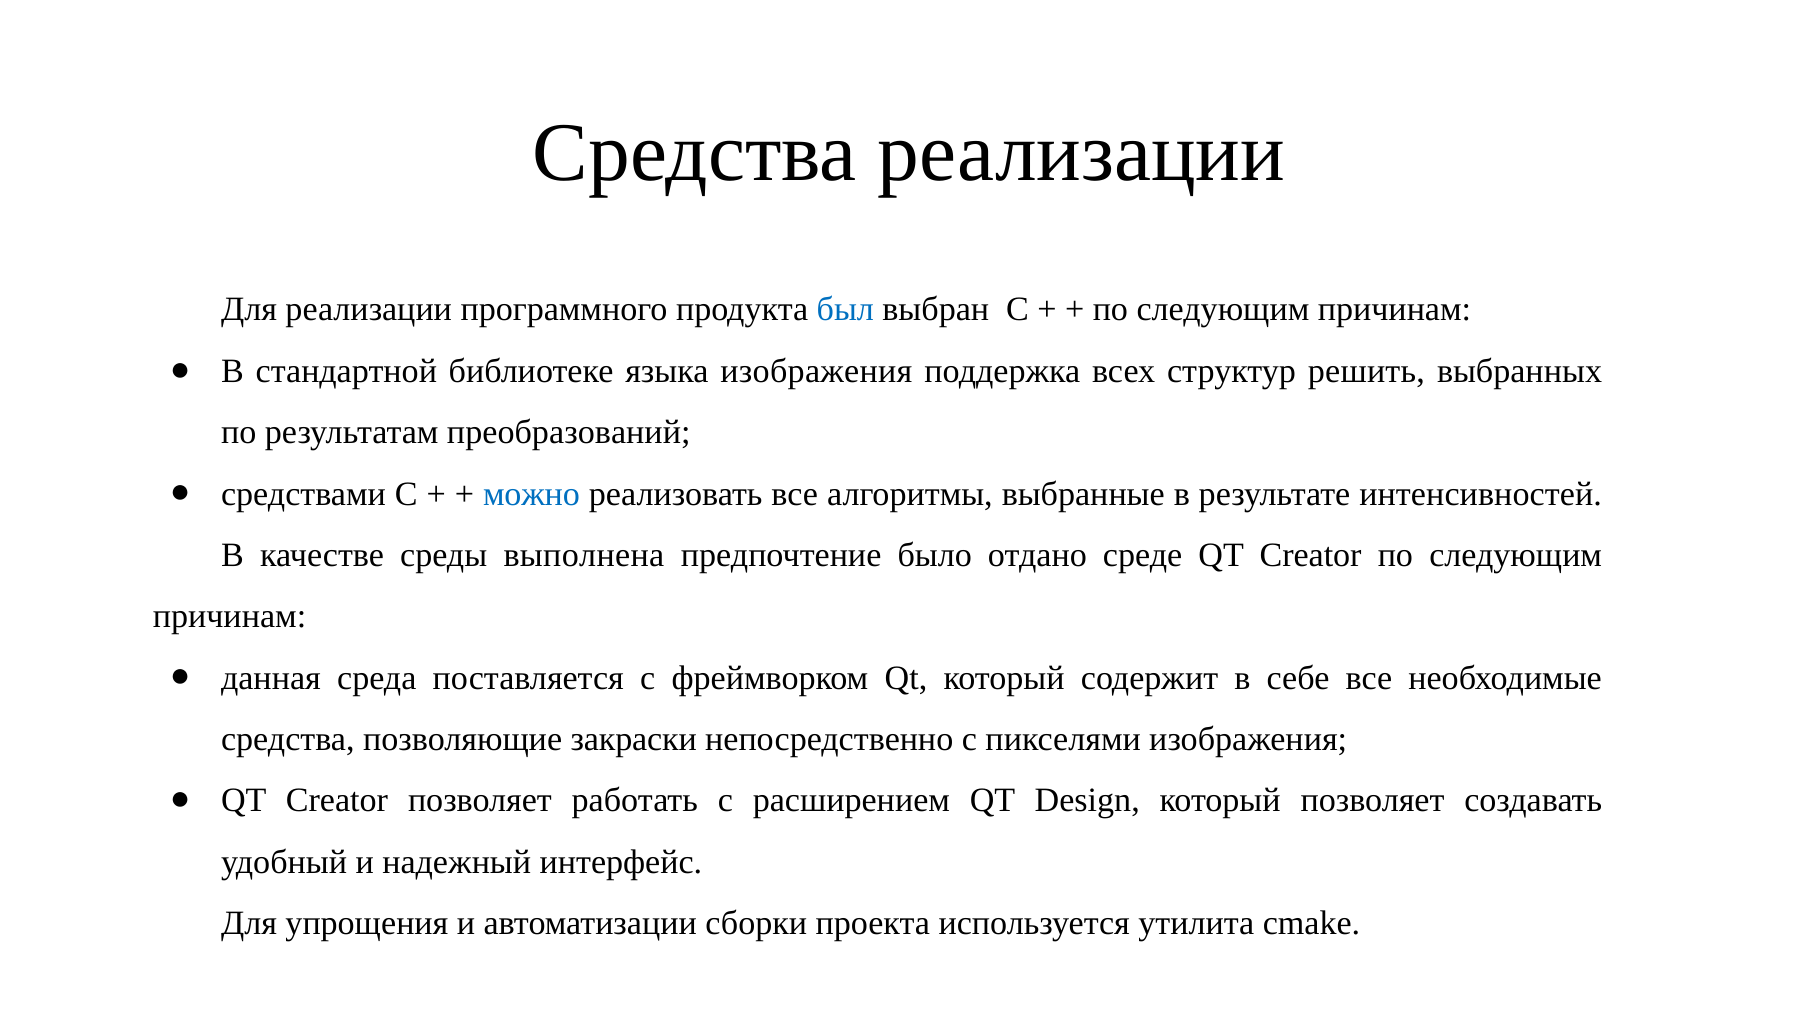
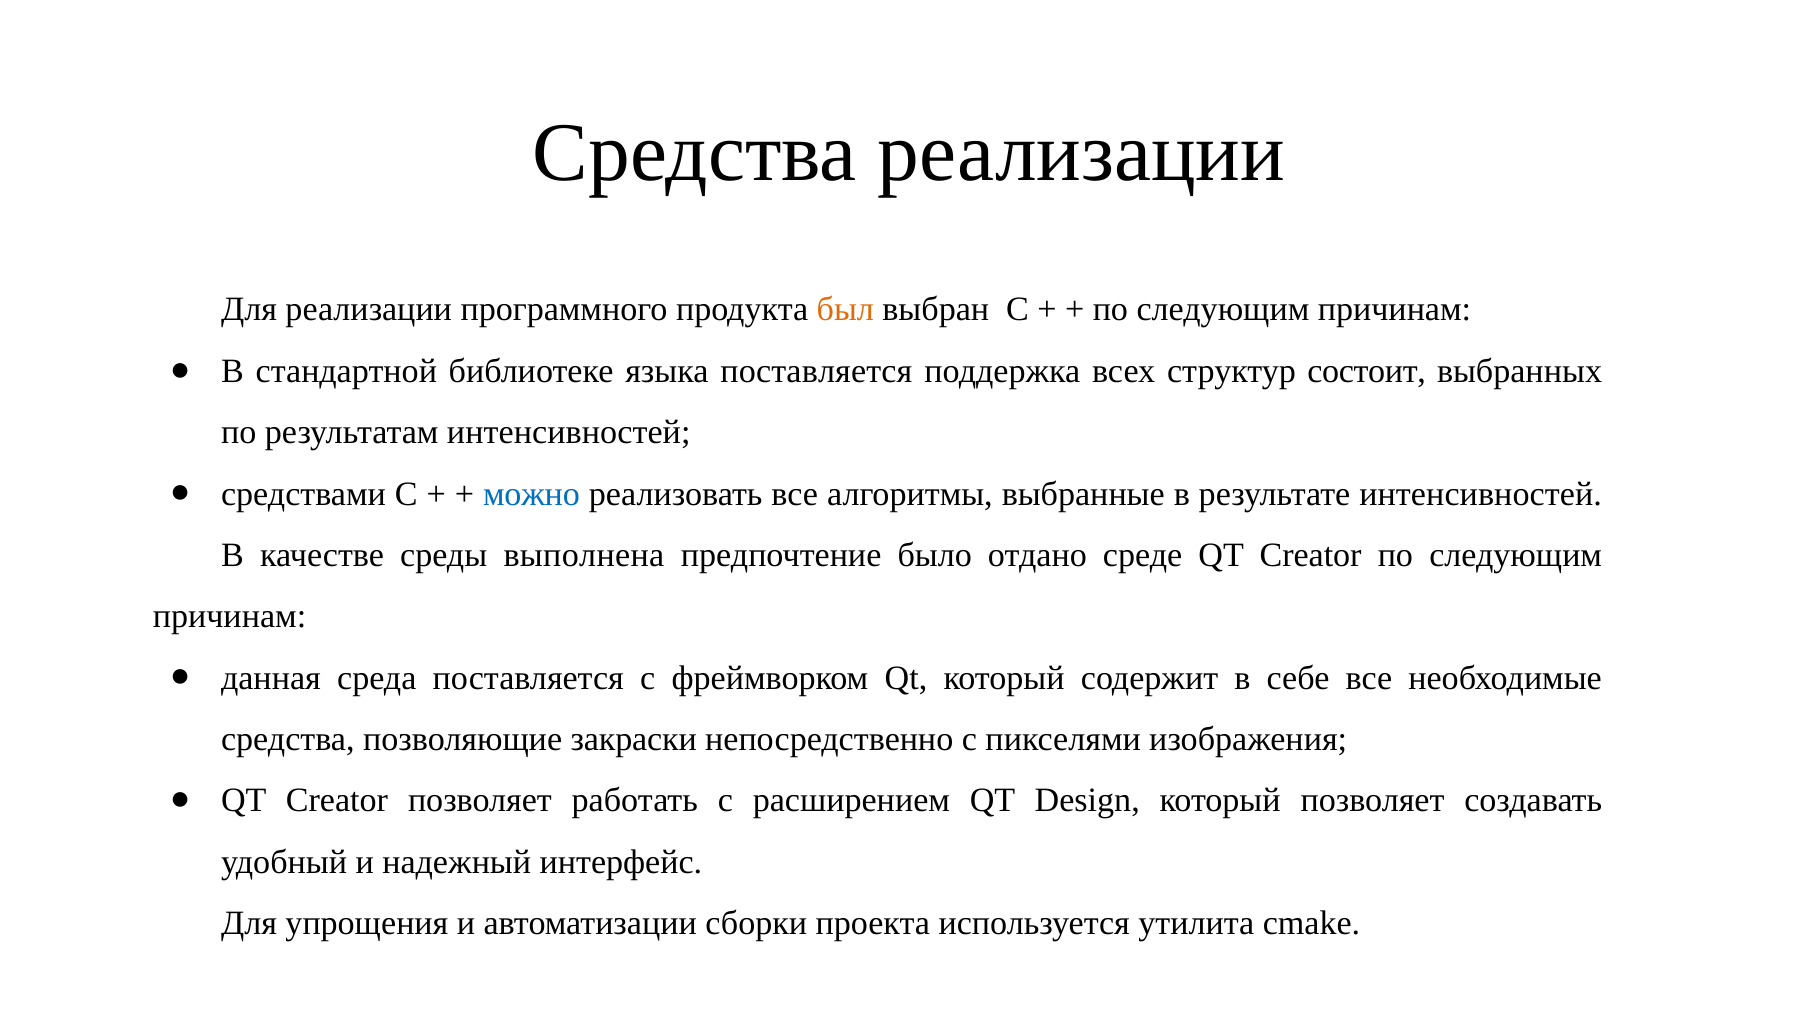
был colour: blue -> orange
языка изображения: изображения -> поставляется
решить: решить -> состоит
результатам преобразований: преобразований -> интенсивностей
